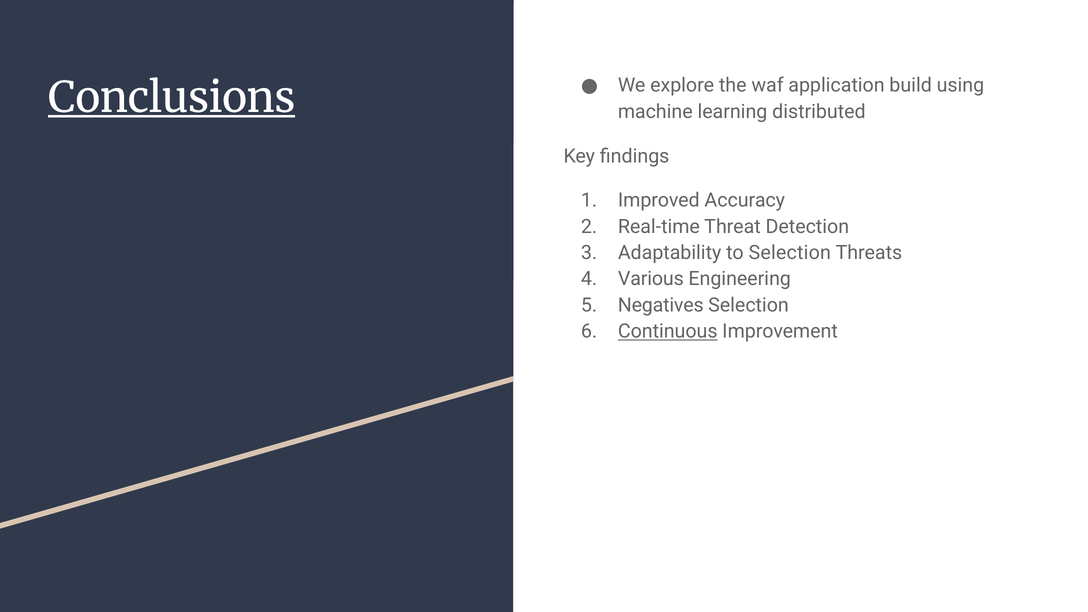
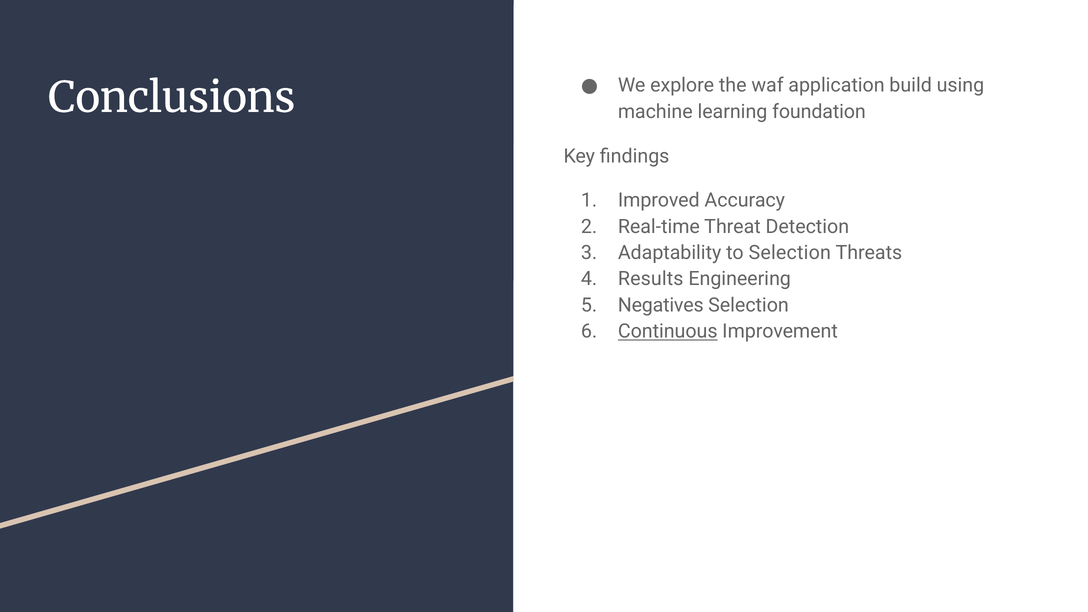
Conclusions underline: present -> none
distributed: distributed -> foundation
Various: Various -> Results
